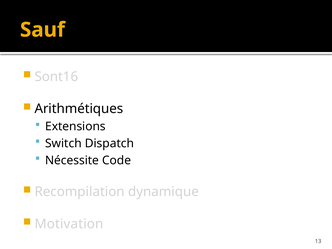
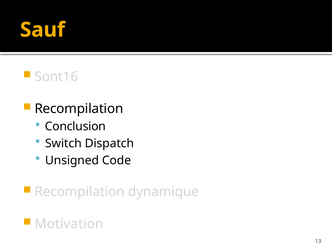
Arithmétiques at (79, 109): Arithmétiques -> Recompilation
Extensions: Extensions -> Conclusion
Nécessite: Nécessite -> Unsigned
